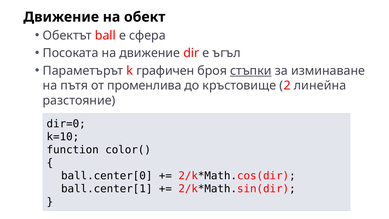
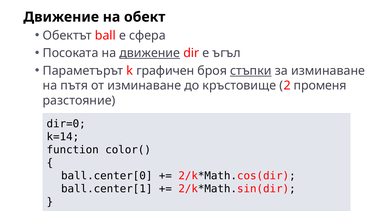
движение at (150, 53) underline: none -> present
от променлива: променлива -> изминаване
линейна: линейна -> променя
k=10: k=10 -> k=14
